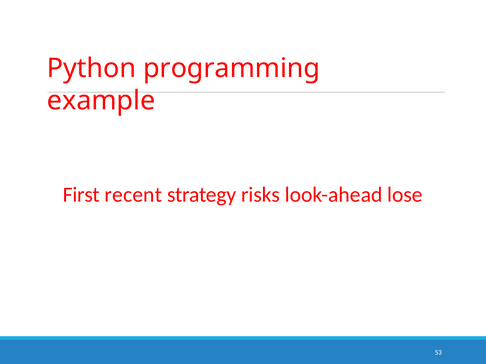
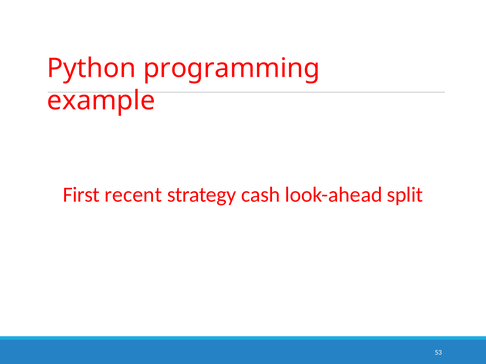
risks: risks -> cash
lose: lose -> split
